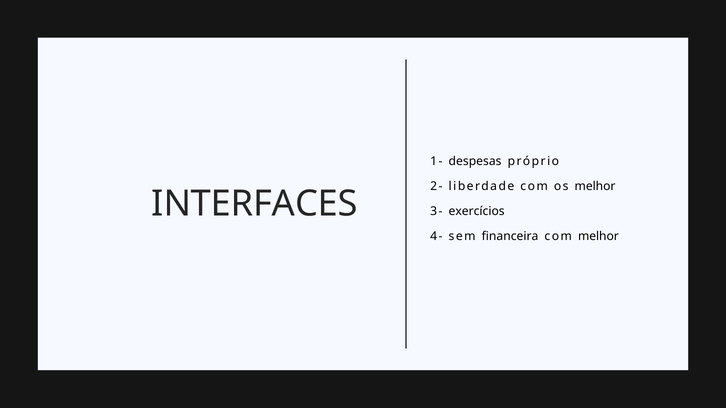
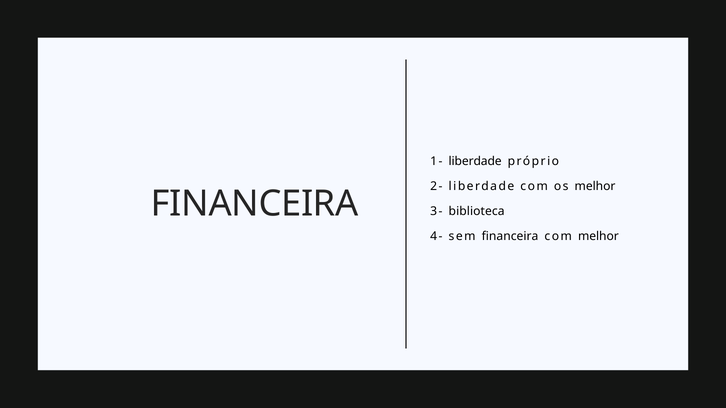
1- despesas: despesas -> liberdade
INTERFACES at (255, 204): INTERFACES -> FINANCEIRA
exercícios: exercícios -> biblioteca
